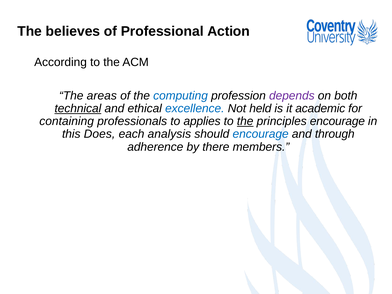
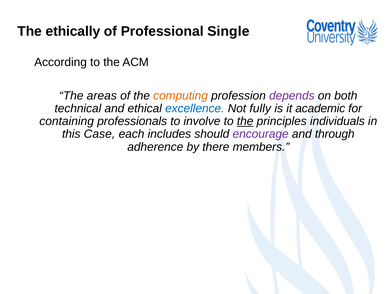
believes: believes -> ethically
Action: Action -> Single
computing colour: blue -> orange
technical underline: present -> none
held: held -> fully
applies: applies -> involve
principles encourage: encourage -> individuals
Does: Does -> Case
analysis: analysis -> includes
encourage at (261, 134) colour: blue -> purple
